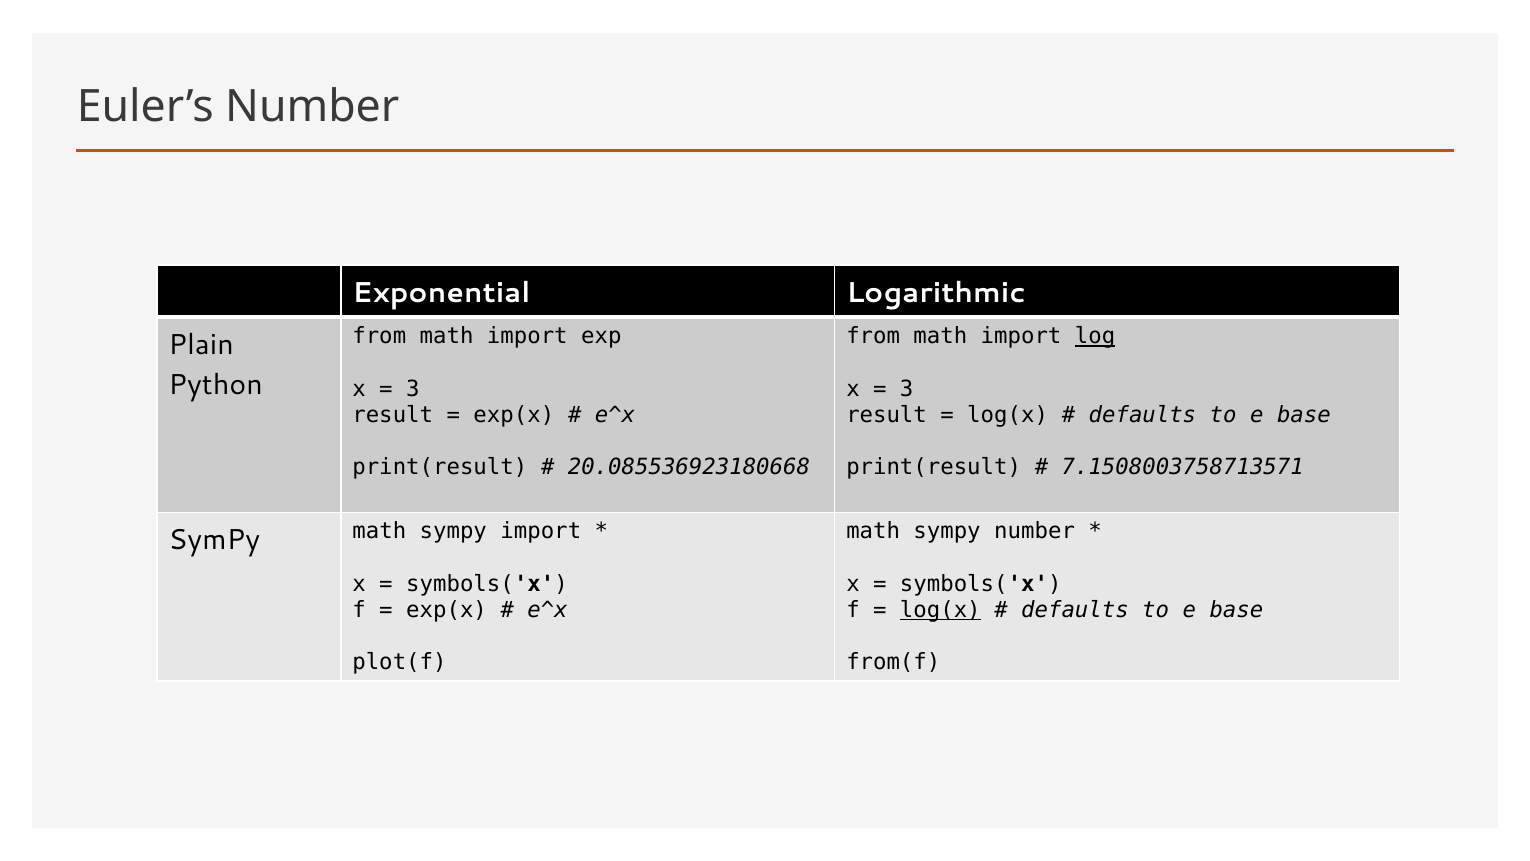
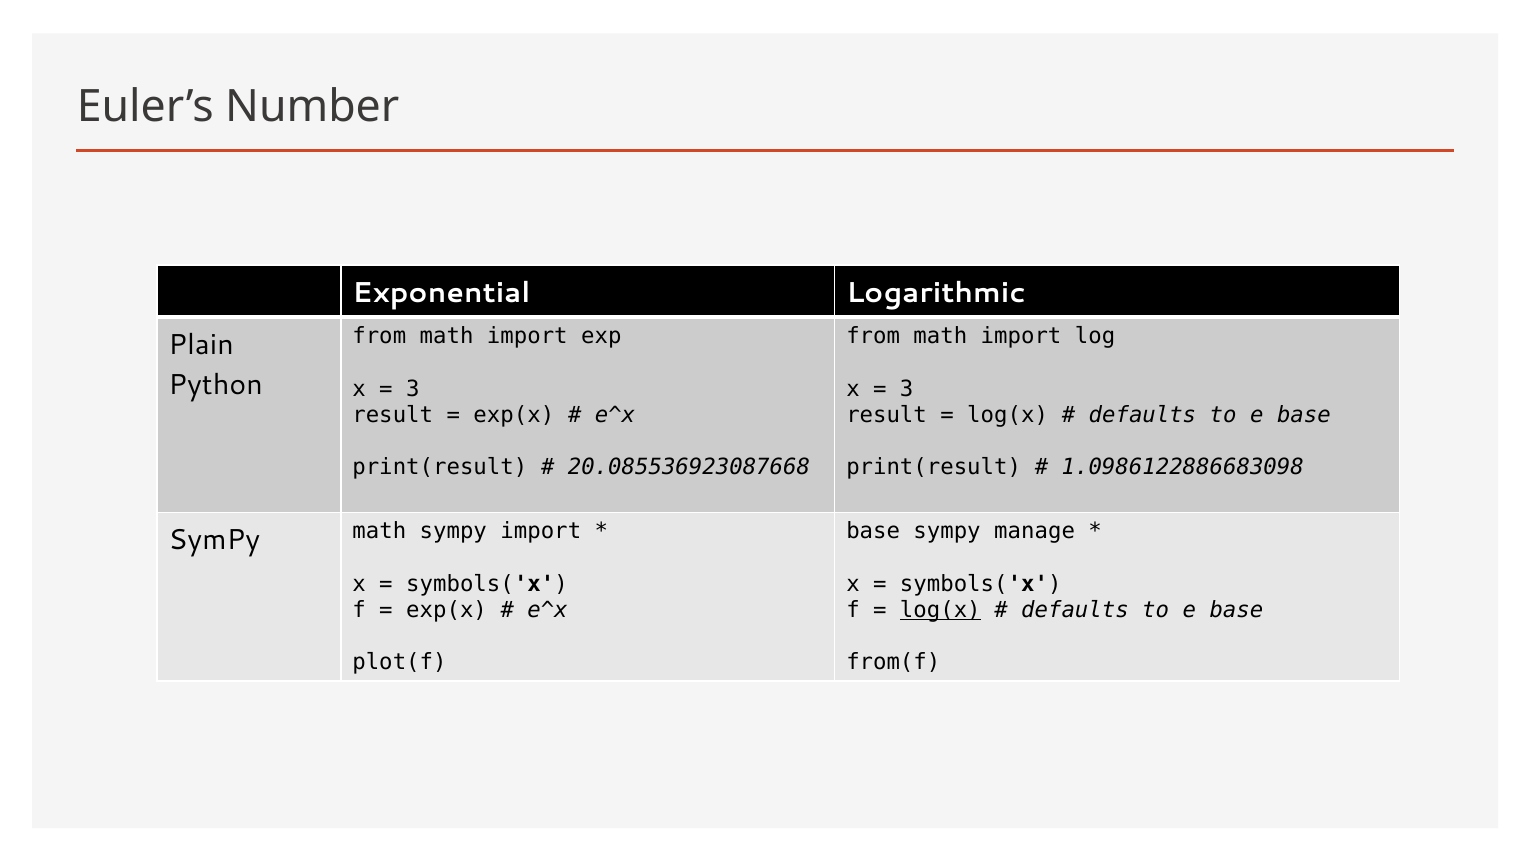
log underline: present -> none
20.085536923180668: 20.085536923180668 -> 20.085536923087668
7.1508003758713571: 7.1508003758713571 -> 1.0986122886683098
math at (873, 531): math -> base
sympy number: number -> manage
